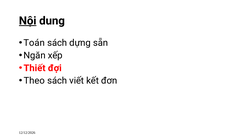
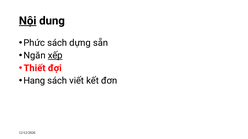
Toán: Toán -> Phức
xếp underline: none -> present
Theo: Theo -> Hang
